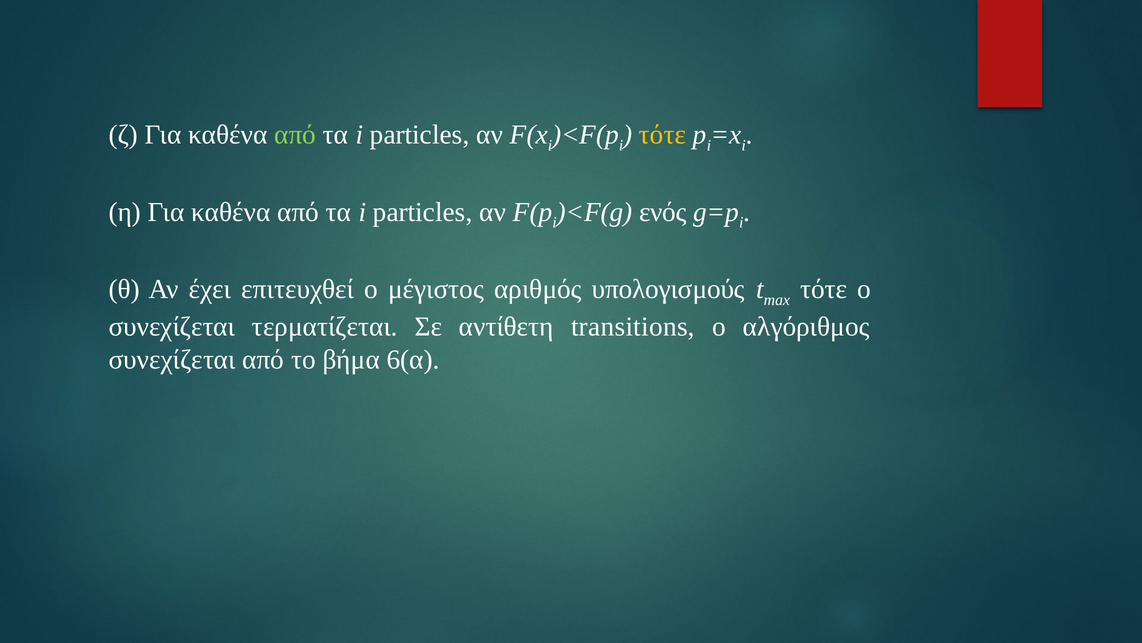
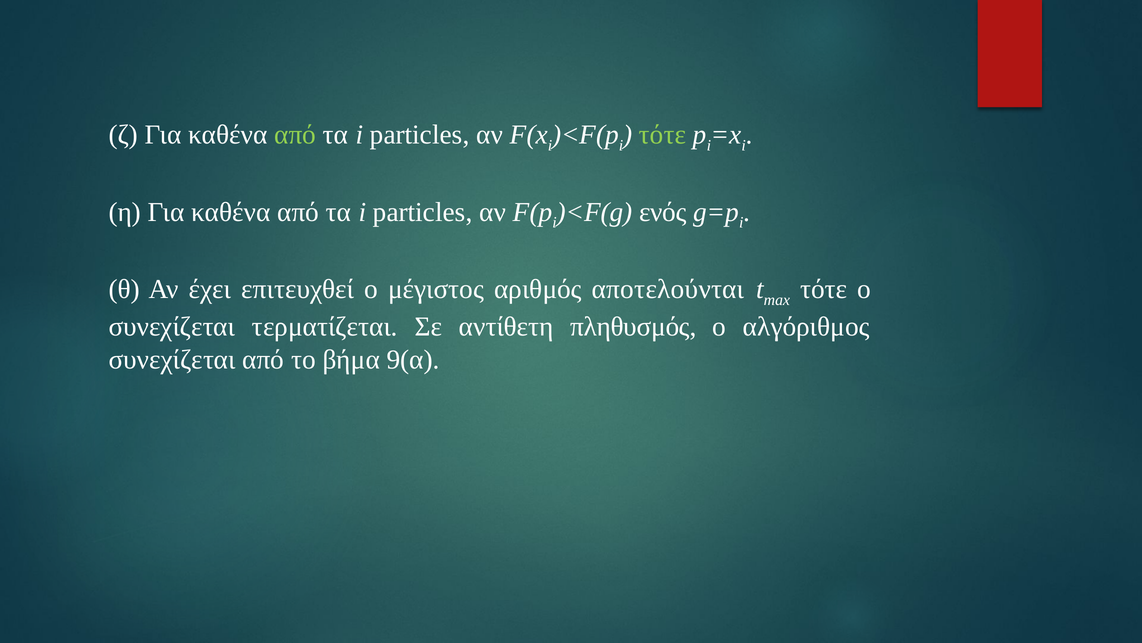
τότε at (663, 135) colour: yellow -> light green
υπολογισμούς: υπολογισμούς -> αποτελούνται
transitions: transitions -> πληθυσμός
6(α: 6(α -> 9(α
